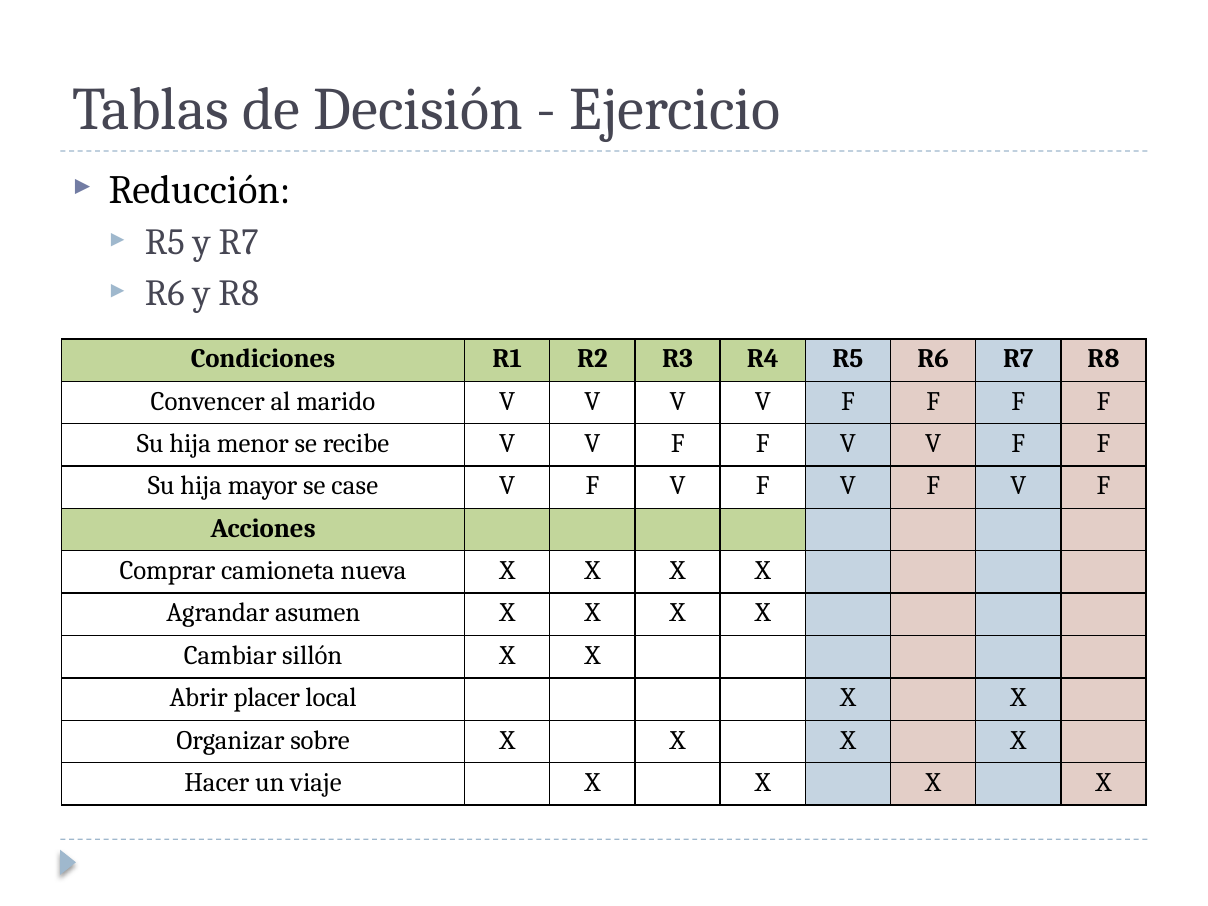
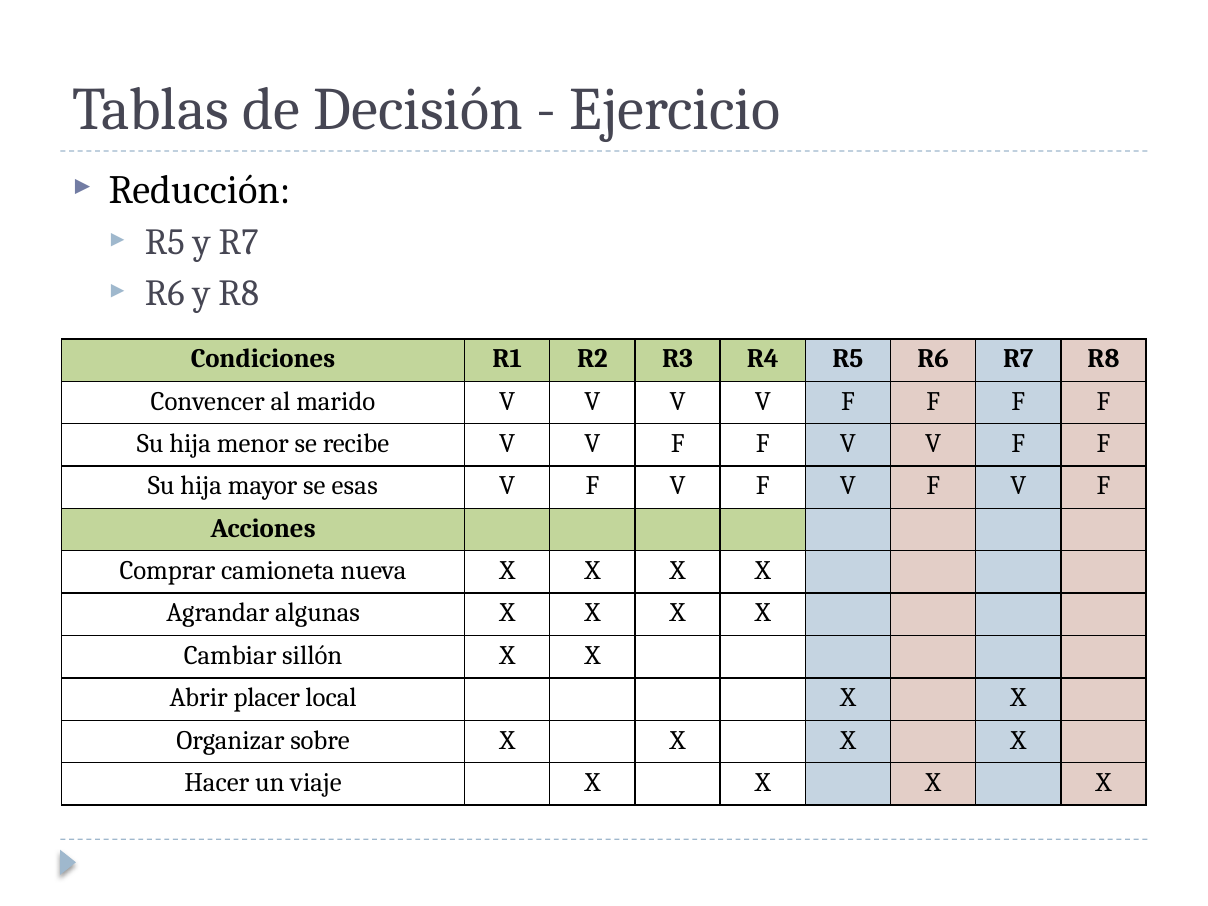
case: case -> esas
asumen: asumen -> algunas
